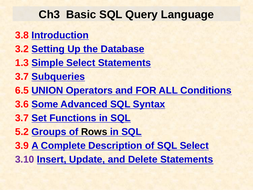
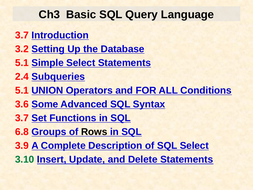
3.8 at (22, 35): 3.8 -> 3.7
1.3 at (22, 63): 1.3 -> 5.1
3.7 at (22, 77): 3.7 -> 2.4
6.5 at (22, 90): 6.5 -> 5.1
5.2: 5.2 -> 6.8
3.10 colour: purple -> green
